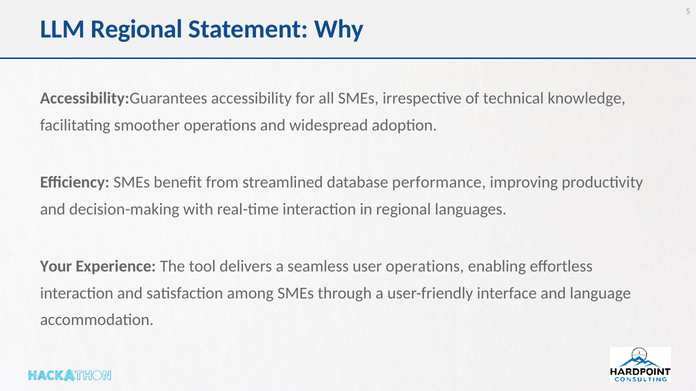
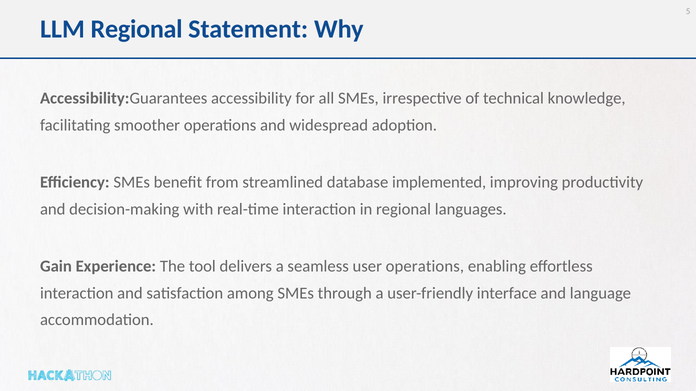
performance: performance -> implemented
Your: Your -> Gain
